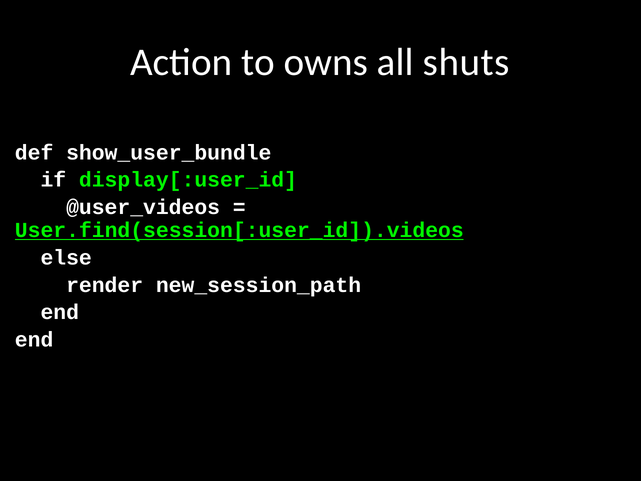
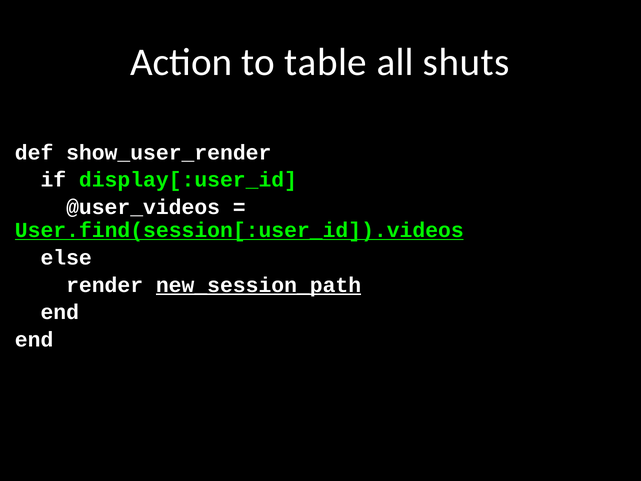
owns: owns -> table
show_user_bundle: show_user_bundle -> show_user_render
new_session_path underline: none -> present
